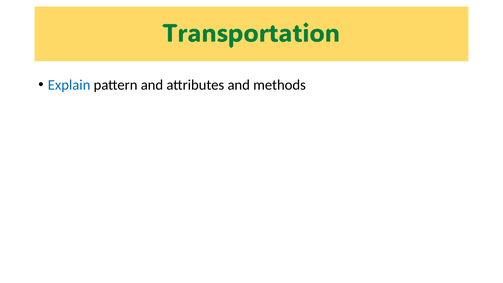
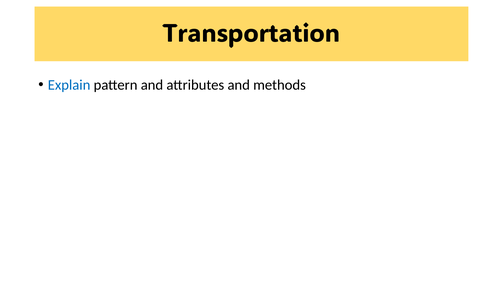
Transportation colour: green -> black
